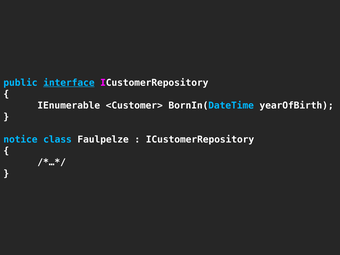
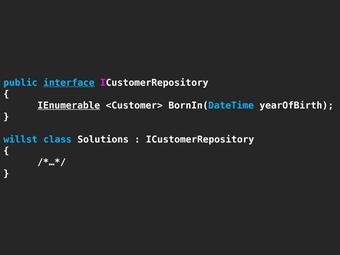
IEnumerable underline: none -> present
notice: notice -> willst
Faulpelze: Faulpelze -> Solutions
